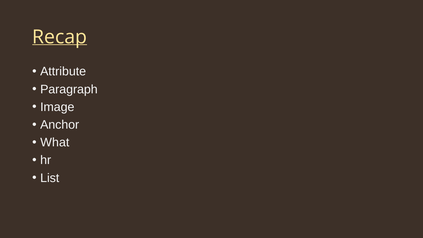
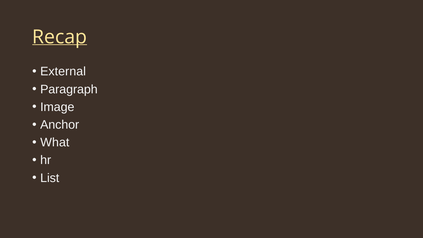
Attribute: Attribute -> External
